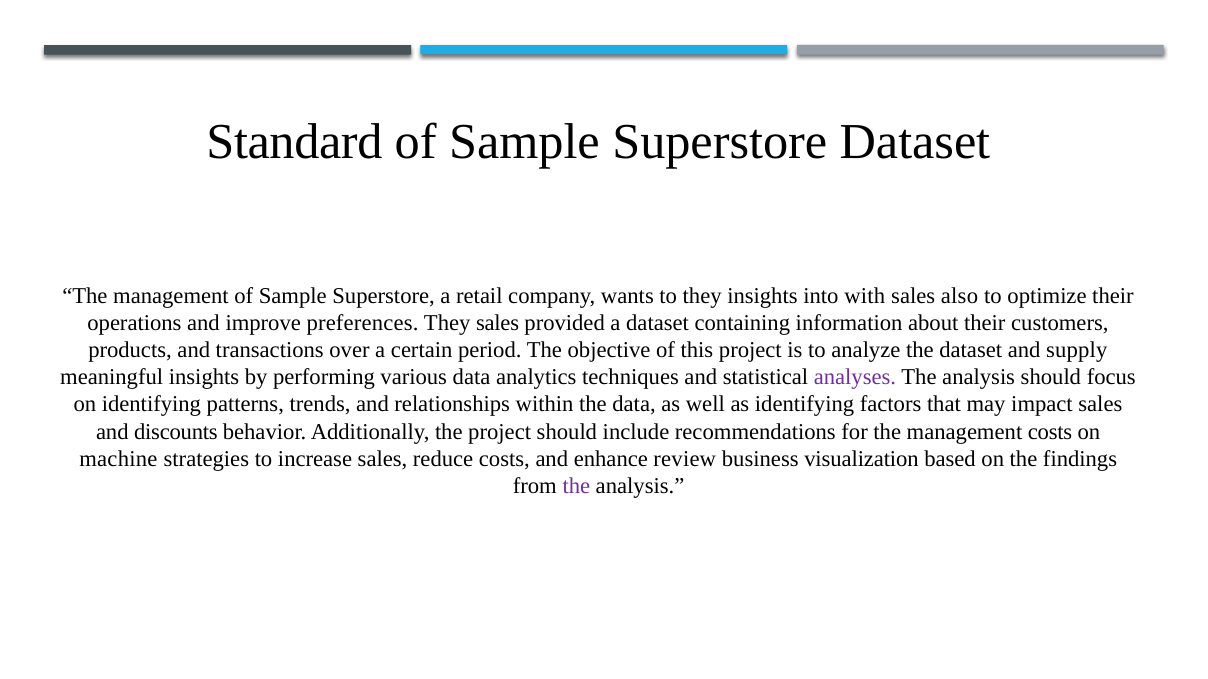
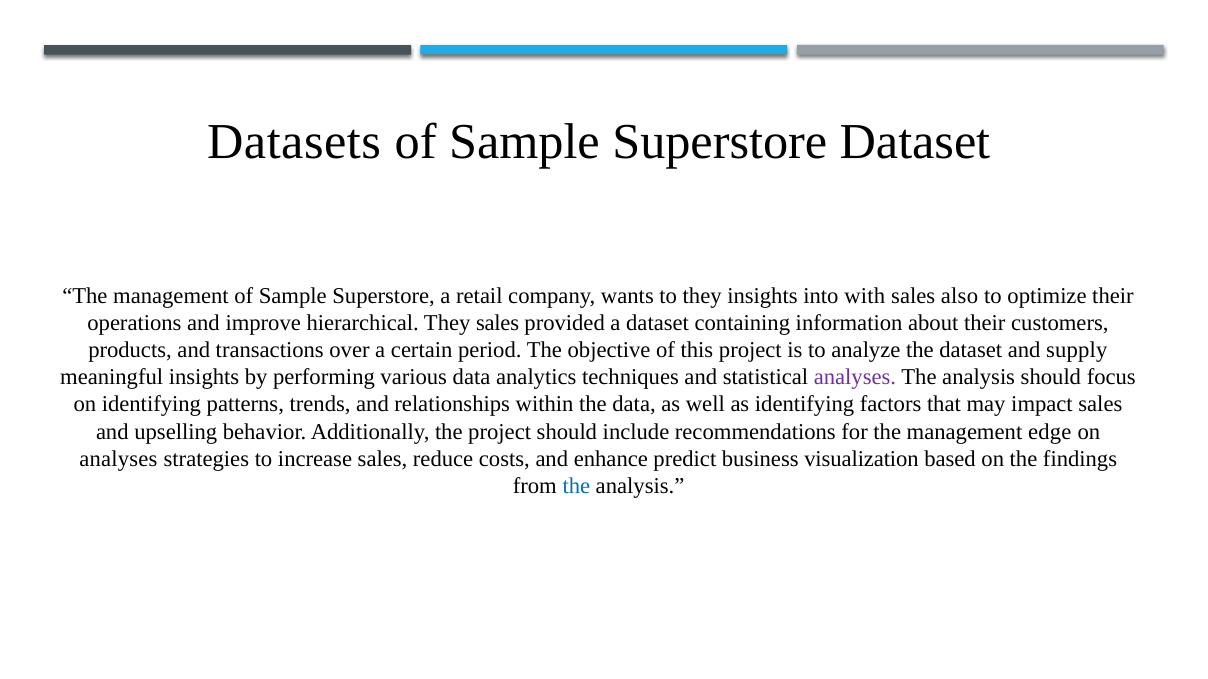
Standard: Standard -> Datasets
preferences: preferences -> hierarchical
discounts: discounts -> upselling
management costs: costs -> edge
machine at (118, 459): machine -> analyses
review: review -> predict
the at (576, 486) colour: purple -> blue
